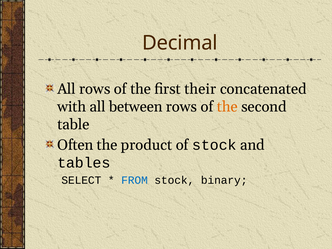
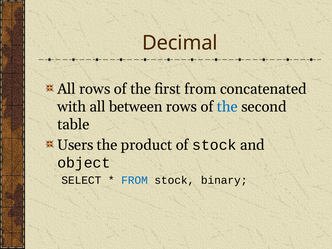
first their: their -> from
the at (227, 107) colour: orange -> blue
Often: Often -> Users
tables: tables -> object
